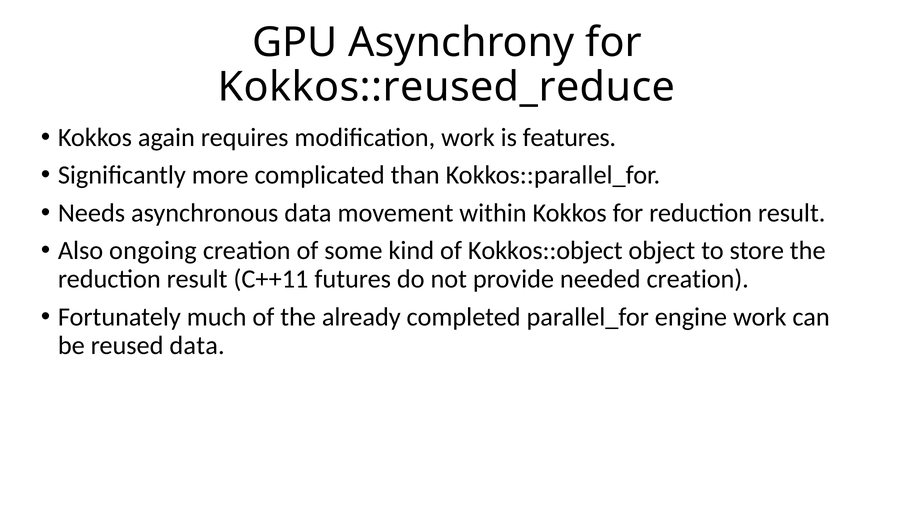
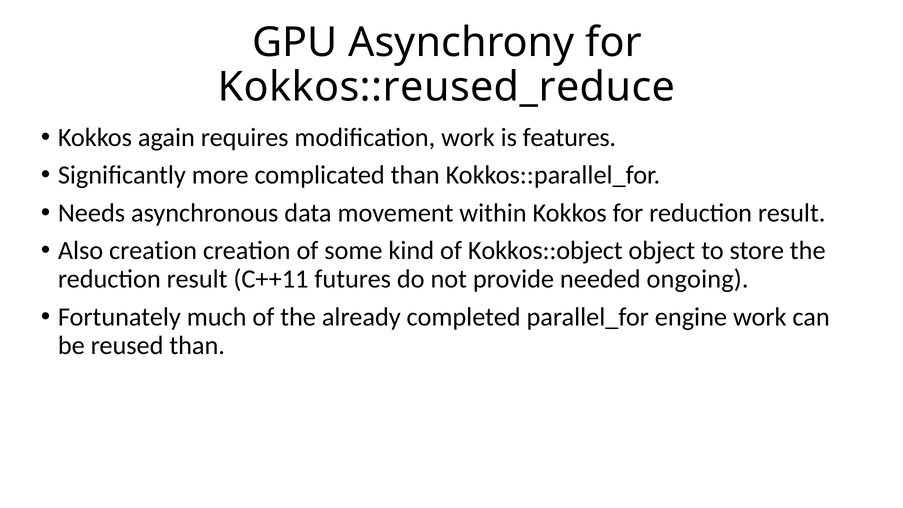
Also ongoing: ongoing -> creation
needed creation: creation -> ongoing
reused data: data -> than
